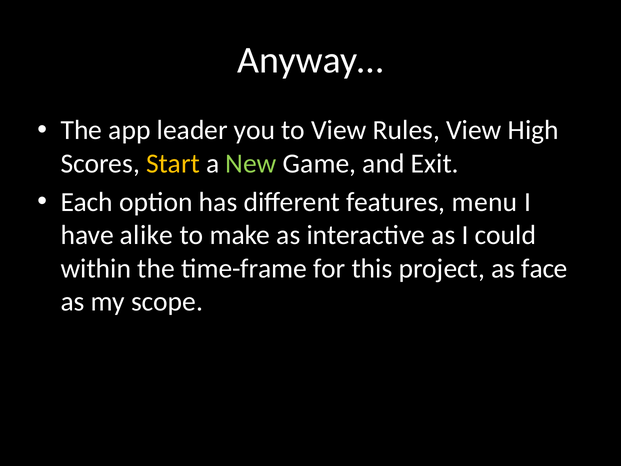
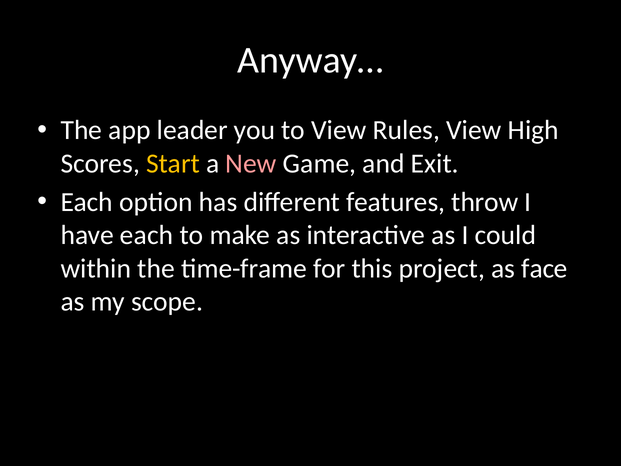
New colour: light green -> pink
menu: menu -> throw
have alike: alike -> each
